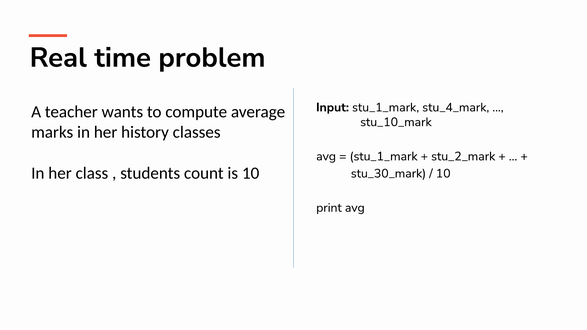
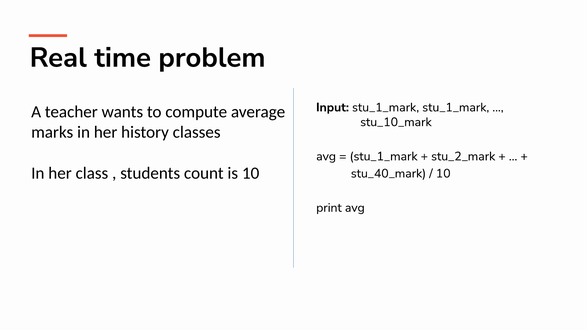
stu_1_mark stu_4_mark: stu_4_mark -> stu_1_mark
stu_30_mark: stu_30_mark -> stu_40_mark
